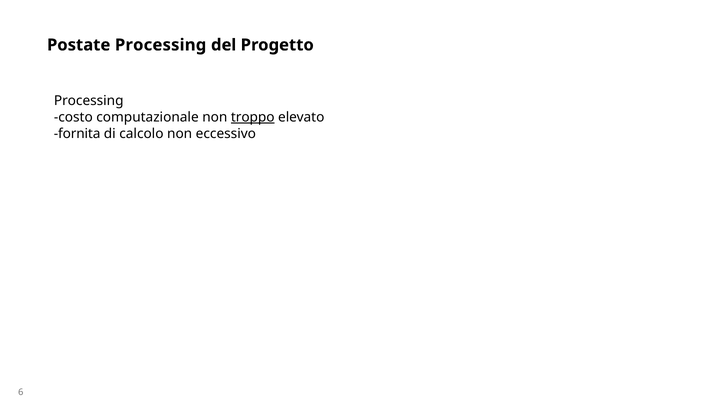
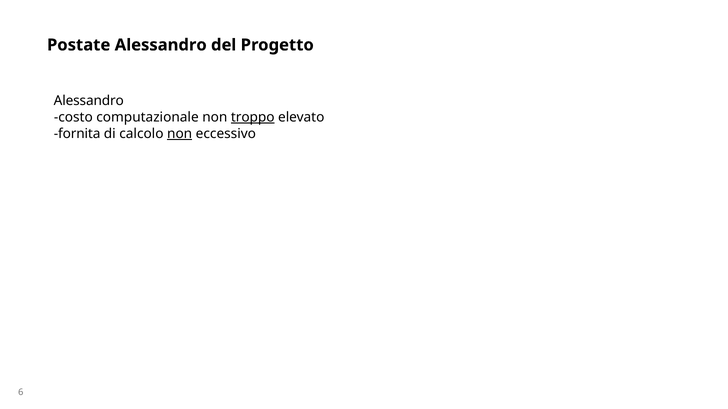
Postate Processing: Processing -> Alessandro
Processing at (89, 101): Processing -> Alessandro
non at (180, 134) underline: none -> present
